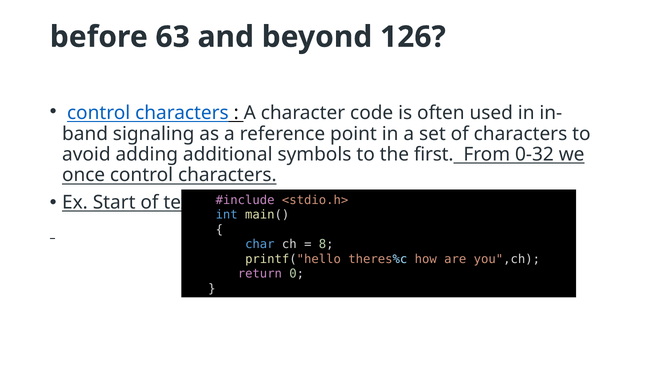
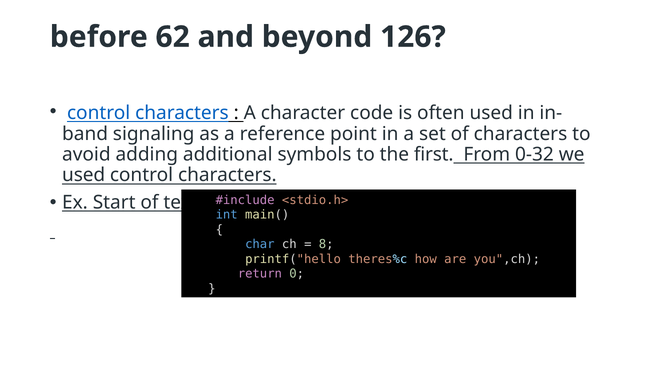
63: 63 -> 62
once at (84, 175): once -> used
